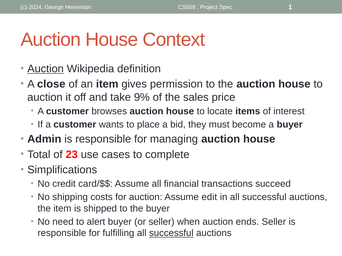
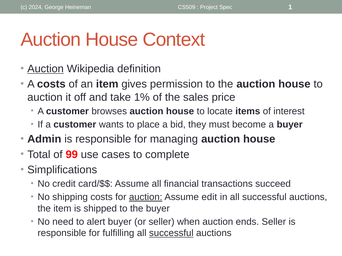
A close: close -> costs
9%: 9% -> 1%
23: 23 -> 99
auction at (146, 197) underline: none -> present
